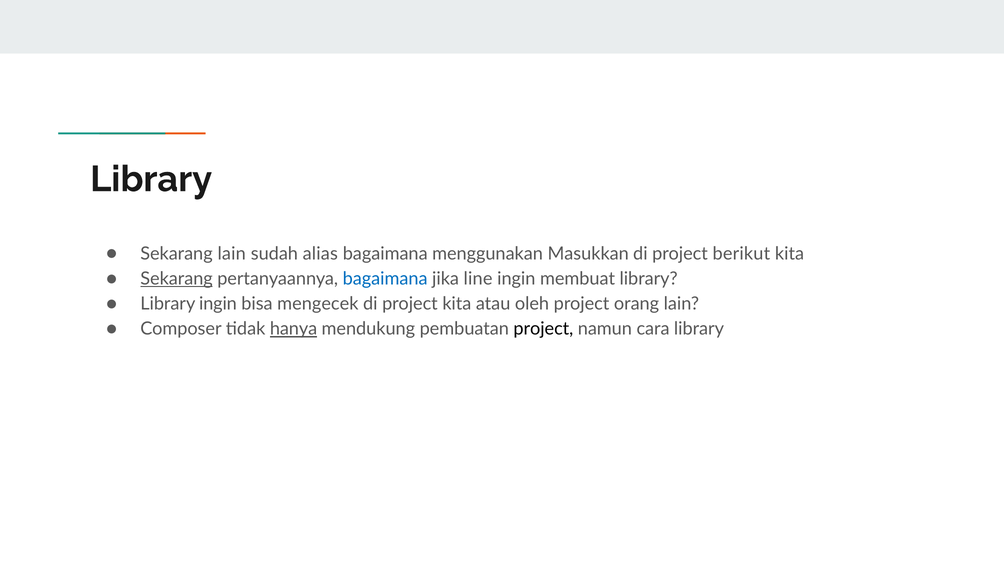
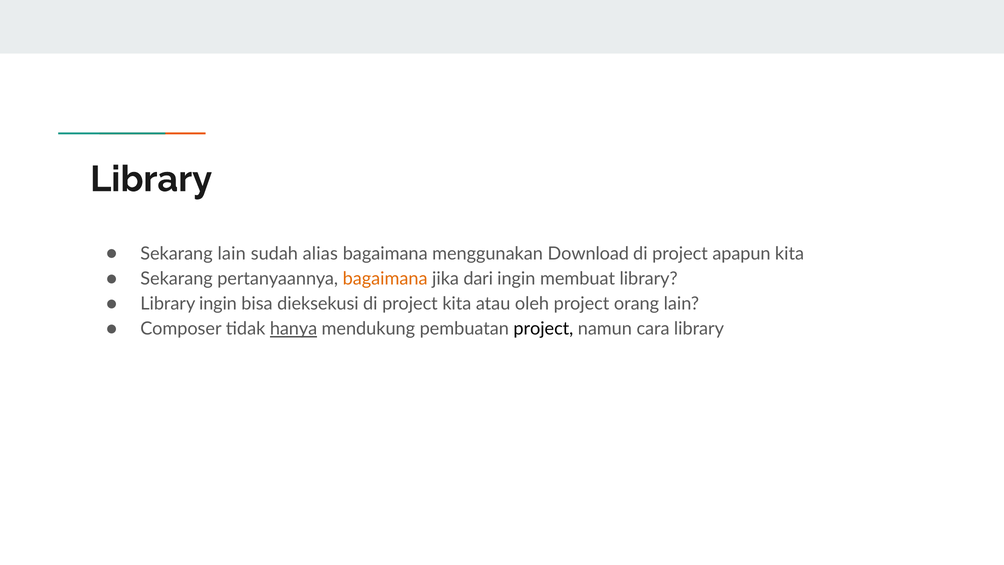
Masukkan: Masukkan -> Download
berikut: berikut -> apapun
Sekarang at (177, 279) underline: present -> none
bagaimana at (385, 279) colour: blue -> orange
line: line -> dari
mengecek: mengecek -> dieksekusi
